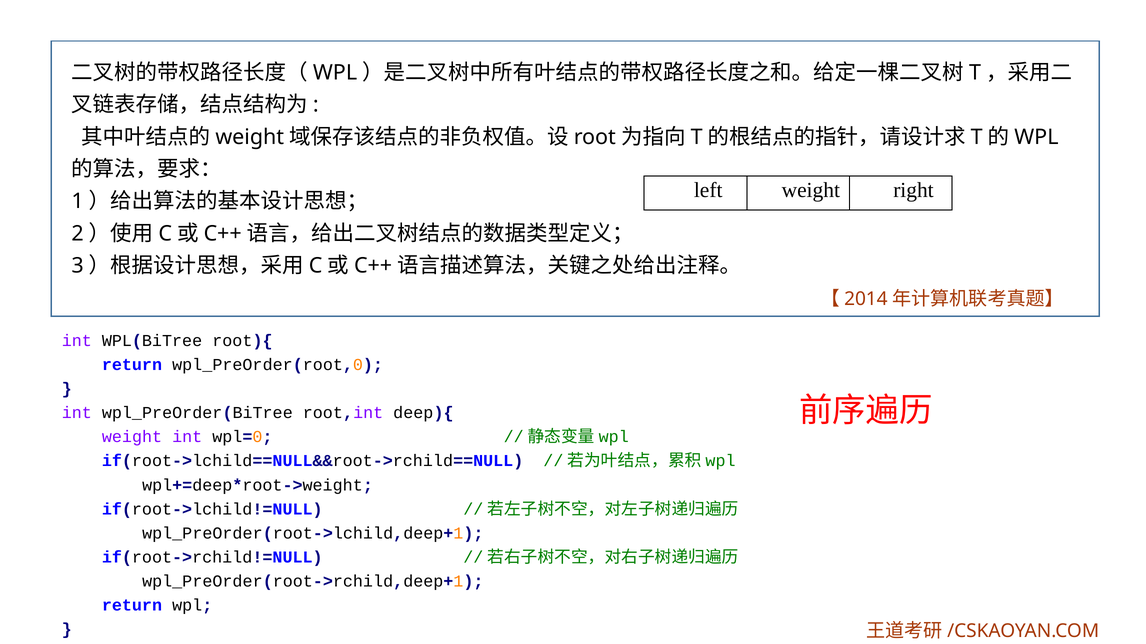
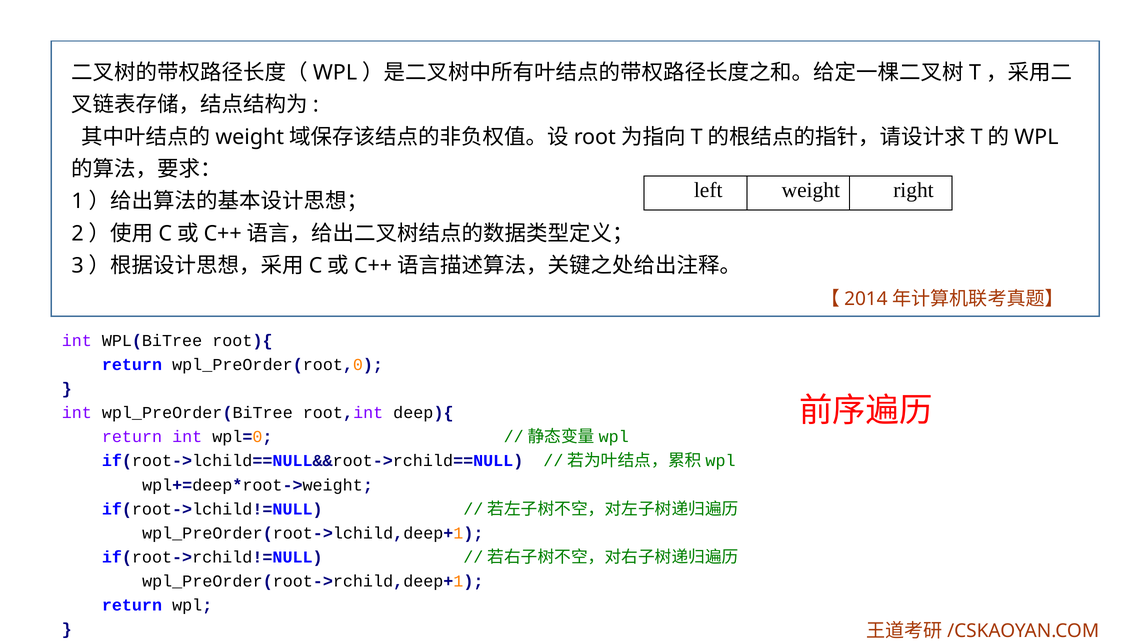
weight at (132, 437): weight -> return
